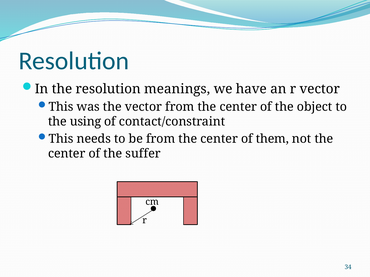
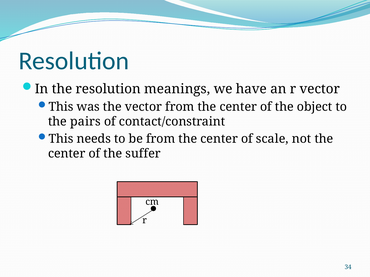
using: using -> pairs
them: them -> scale
